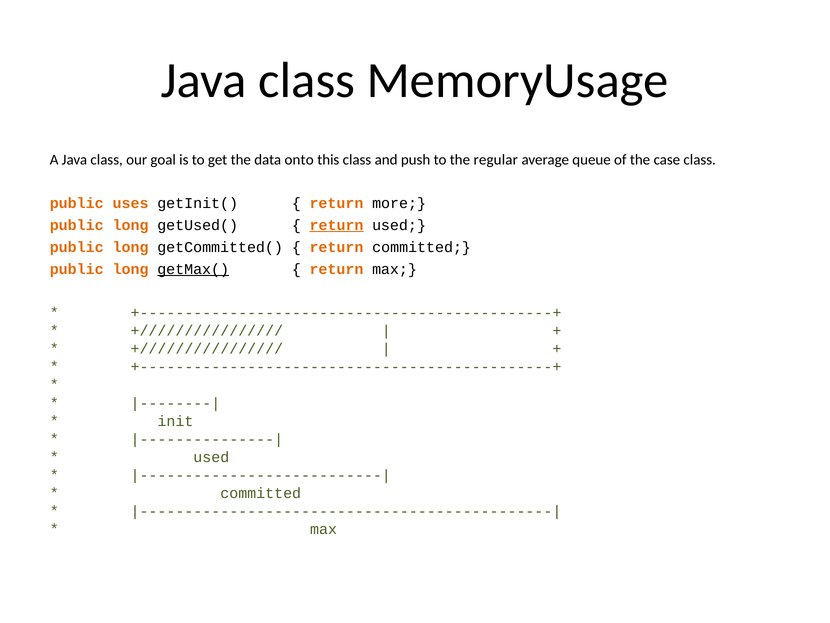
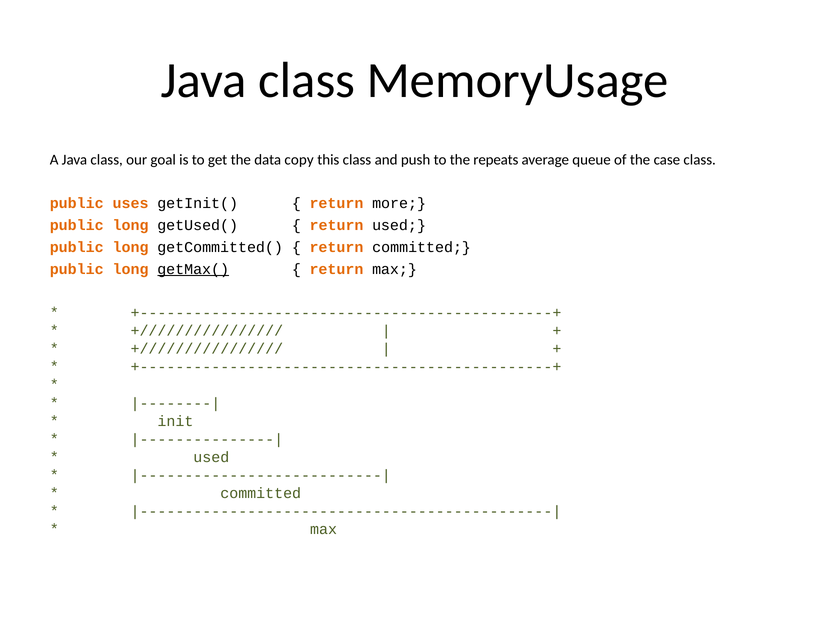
onto: onto -> copy
regular: regular -> repeats
return at (337, 225) underline: present -> none
